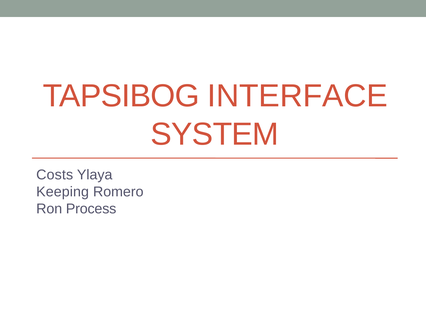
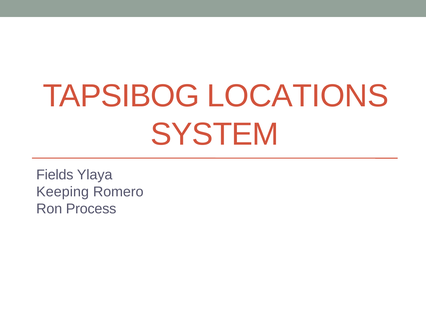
INTERFACE: INTERFACE -> LOCATIONS
Costs: Costs -> Fields
